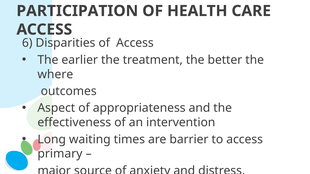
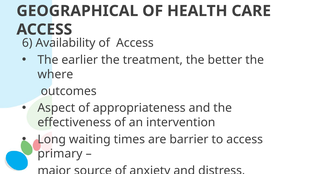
PARTICIPATION: PARTICIPATION -> GEOGRAPHICAL
Disparities: Disparities -> Availability
